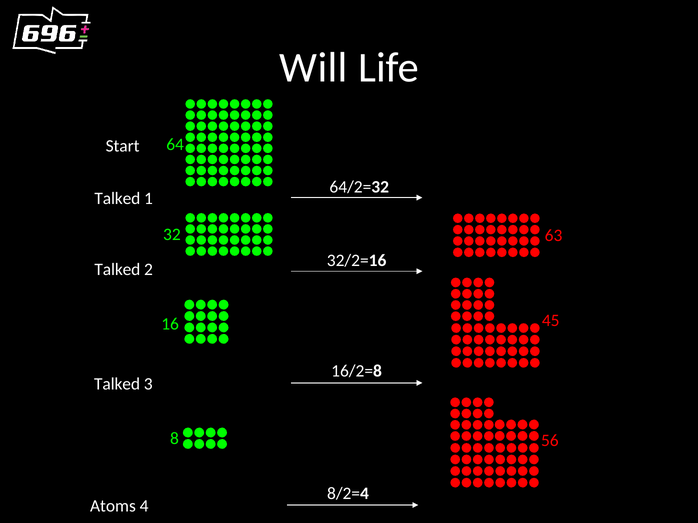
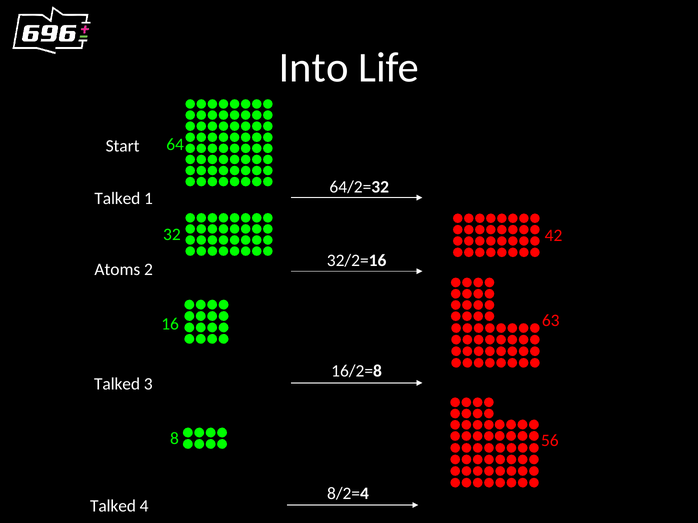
Will: Will -> Into
63: 63 -> 42
Talked at (117, 270): Talked -> Atoms
45: 45 -> 63
Atoms at (113, 506): Atoms -> Talked
